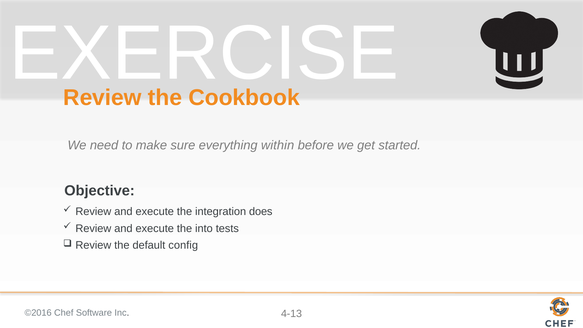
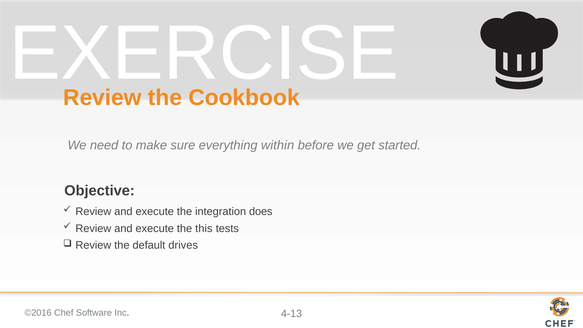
into: into -> this
config: config -> drives
